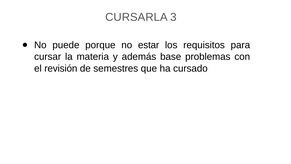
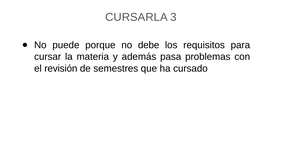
estar: estar -> debe
base: base -> pasa
